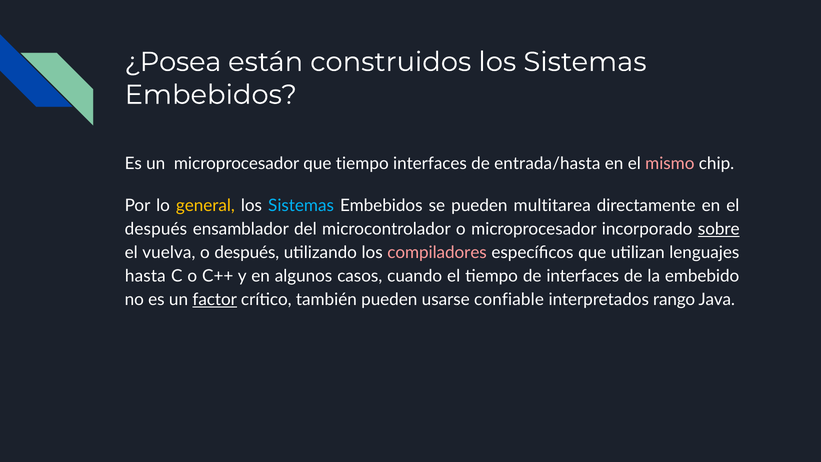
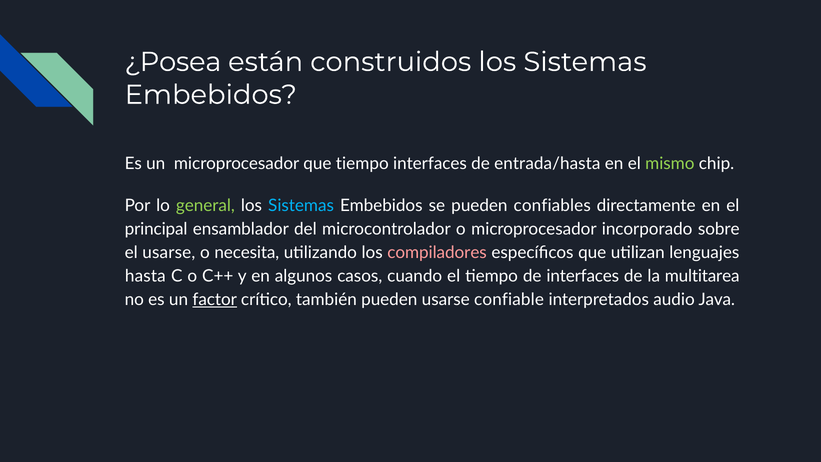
mismo colour: pink -> light green
general colour: yellow -> light green
multitarea: multitarea -> confiables
después at (156, 229): después -> principal
sobre underline: present -> none
el vuelva: vuelva -> usarse
o después: después -> necesita
embebido: embebido -> multitarea
rango: rango -> audio
